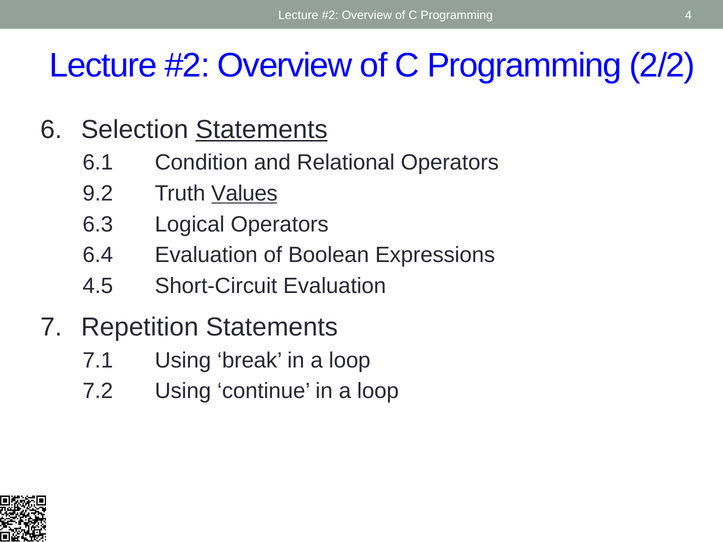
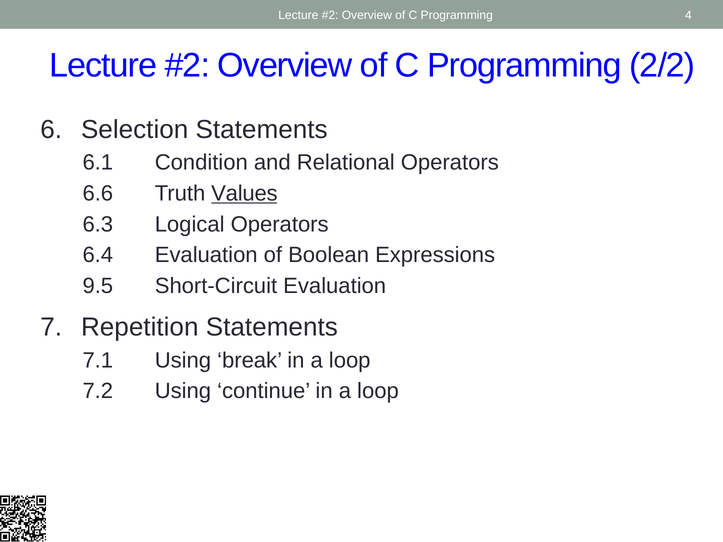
Statements at (262, 130) underline: present -> none
9.2: 9.2 -> 6.6
4.5: 4.5 -> 9.5
